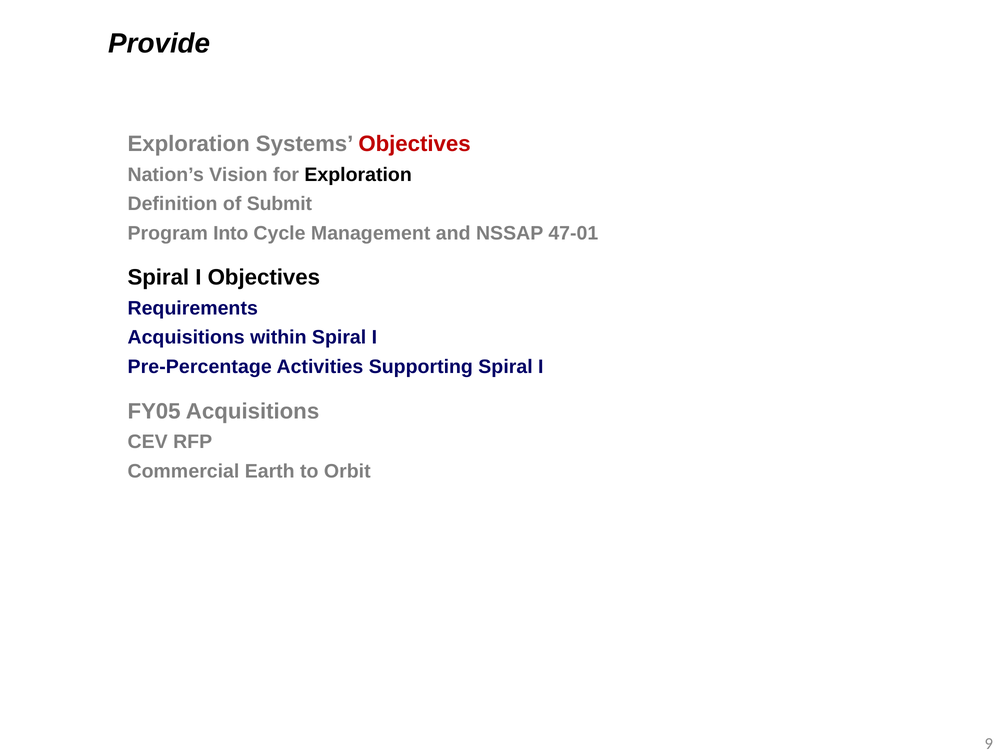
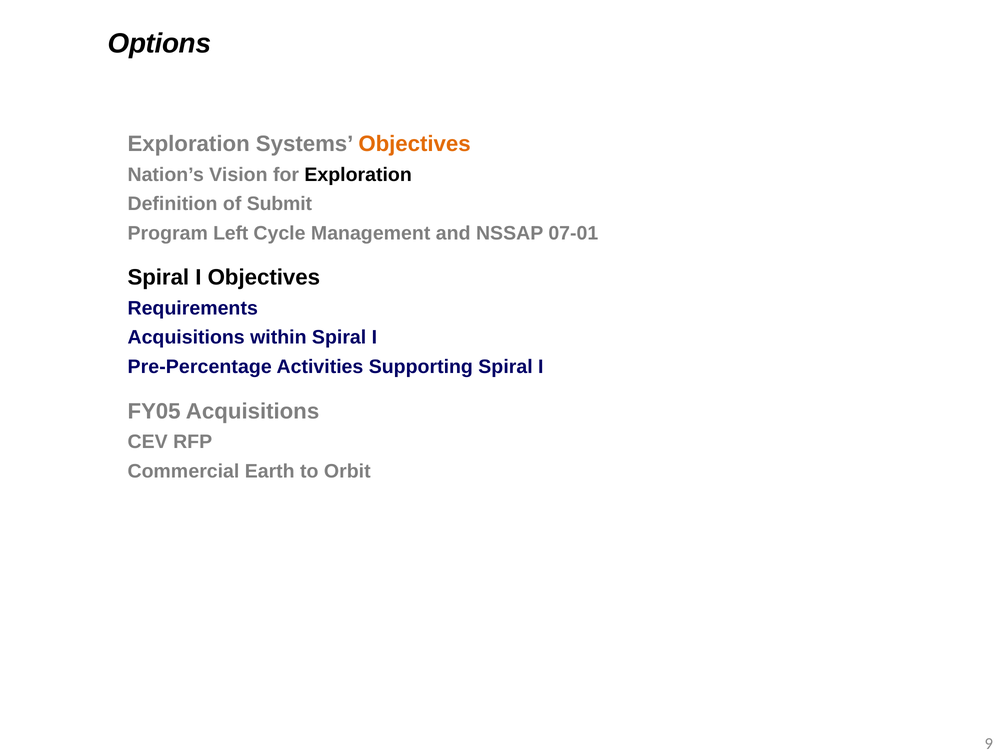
Provide: Provide -> Options
Objectives at (415, 144) colour: red -> orange
Into: Into -> Left
47-01: 47-01 -> 07-01
